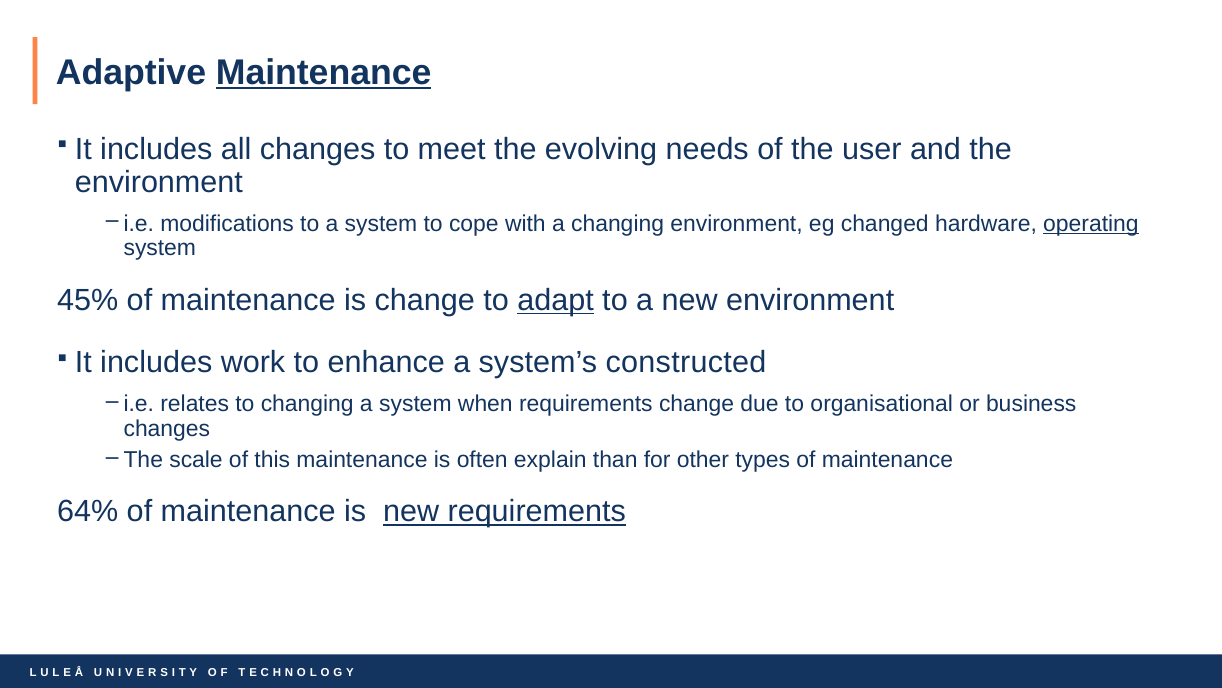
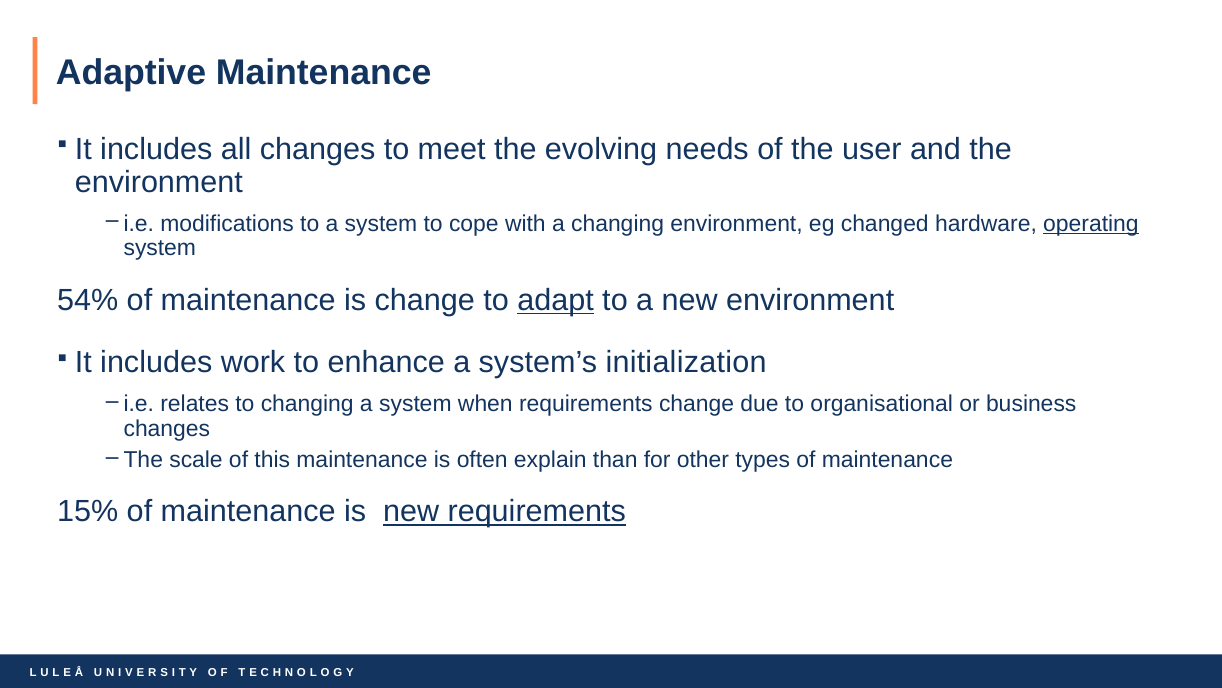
Maintenance at (324, 73) underline: present -> none
45%: 45% -> 54%
constructed: constructed -> initialization
64%: 64% -> 15%
